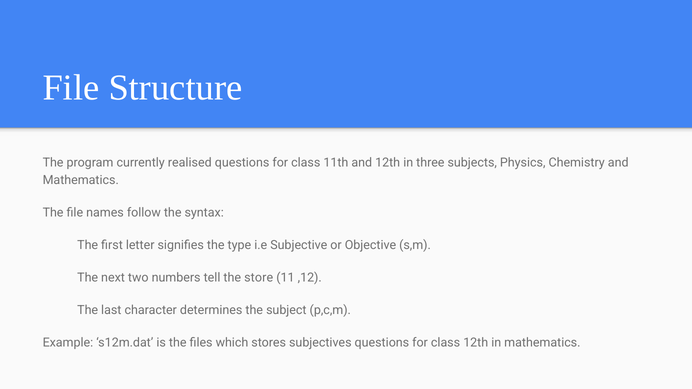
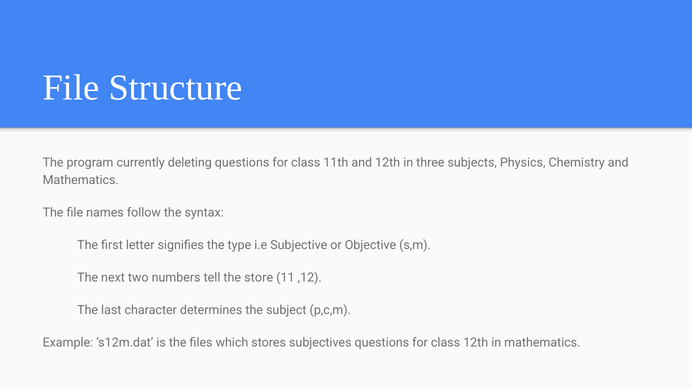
realised: realised -> deleting
